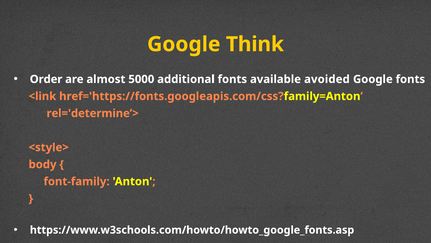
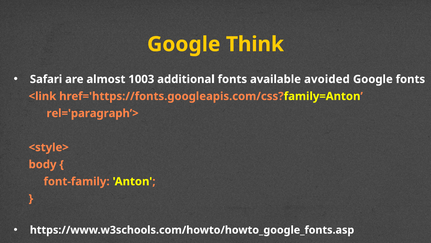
Order: Order -> Safari
5000: 5000 -> 1003
rel='determine’>: rel='determine’> -> rel='paragraph’>
